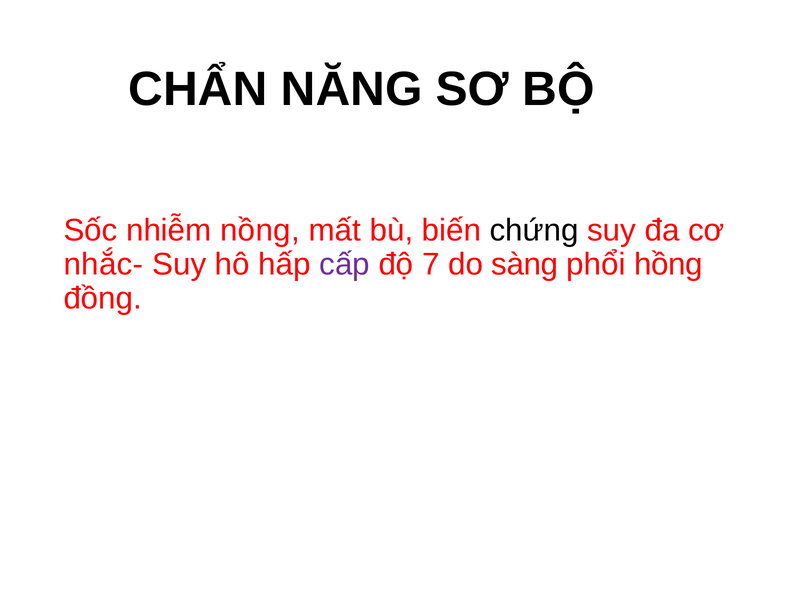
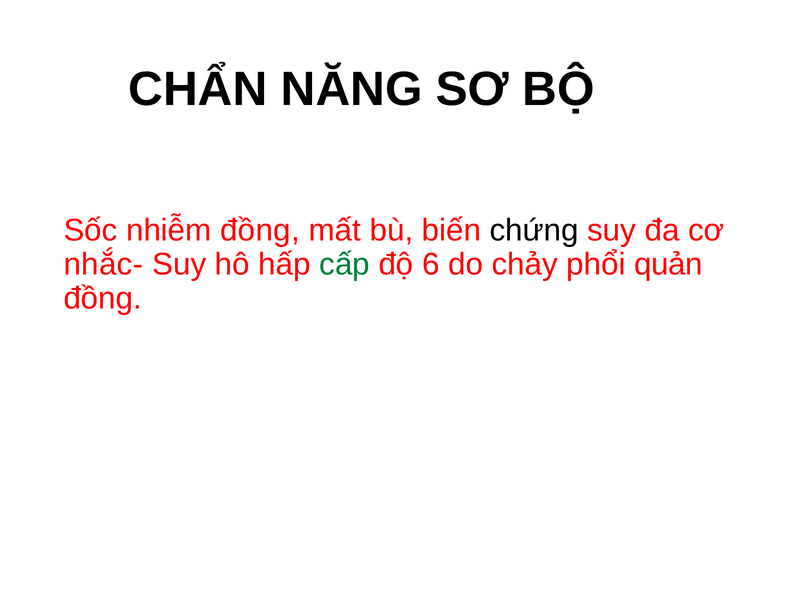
nhiễm nồng: nồng -> đồng
cấp colour: purple -> green
7: 7 -> 6
sàng: sàng -> chảy
hồng: hồng -> quản
